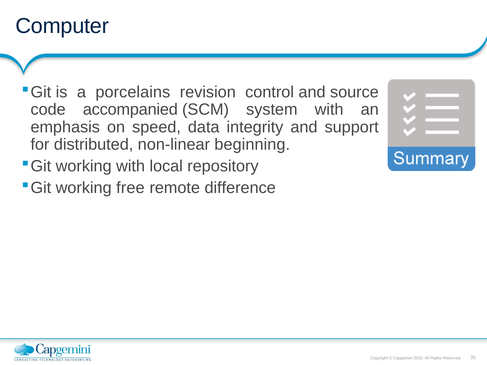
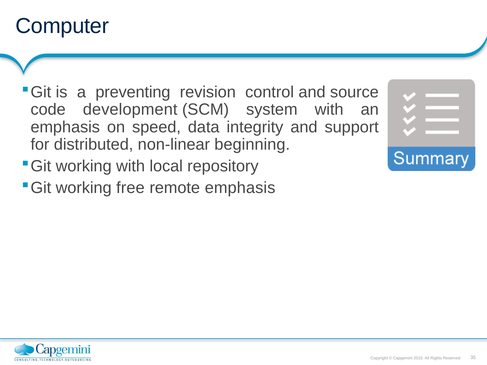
porcelains: porcelains -> preventing
accompanied: accompanied -> development
remote difference: difference -> emphasis
